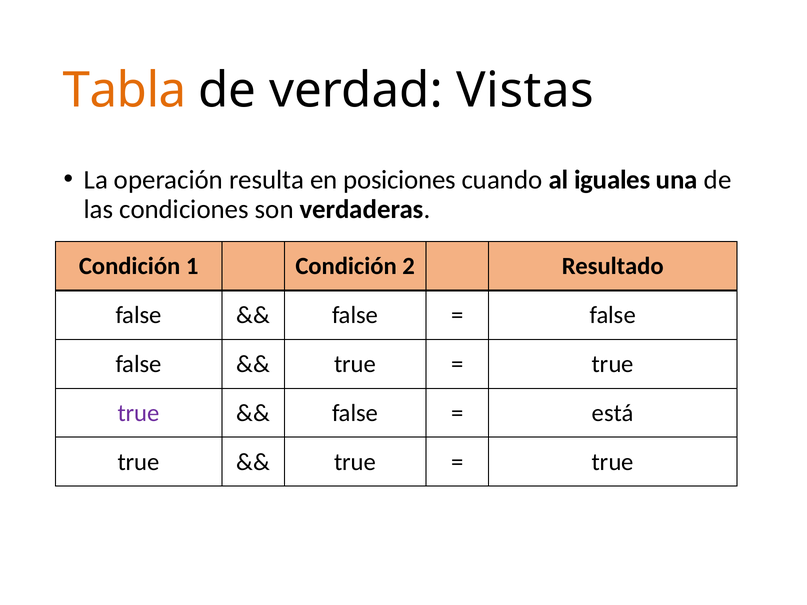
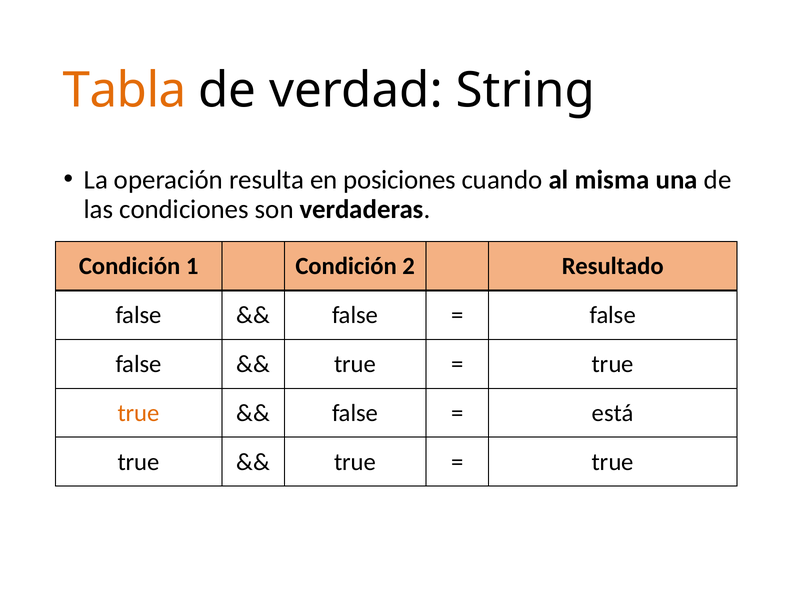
Vistas: Vistas -> String
iguales: iguales -> misma
true at (139, 413) colour: purple -> orange
